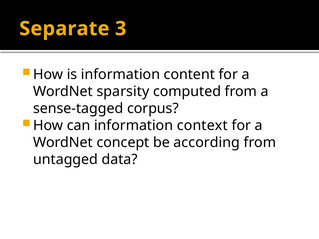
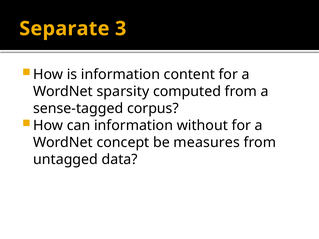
context: context -> without
according: according -> measures
